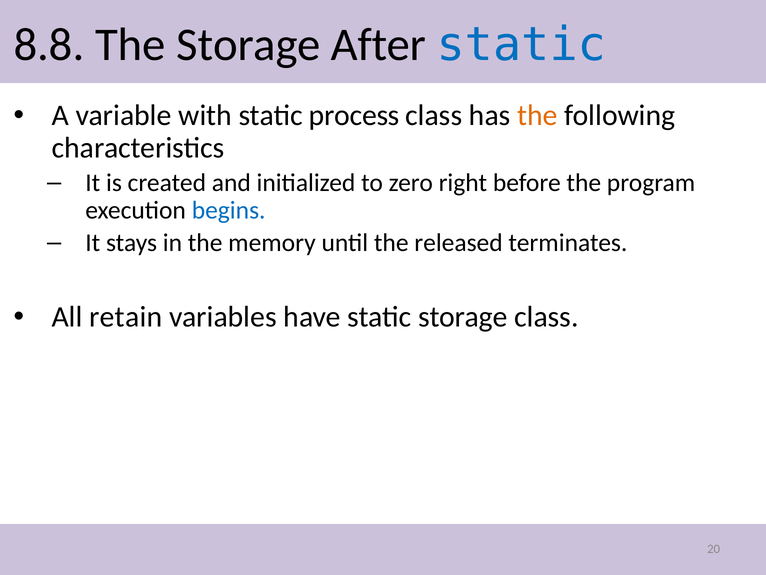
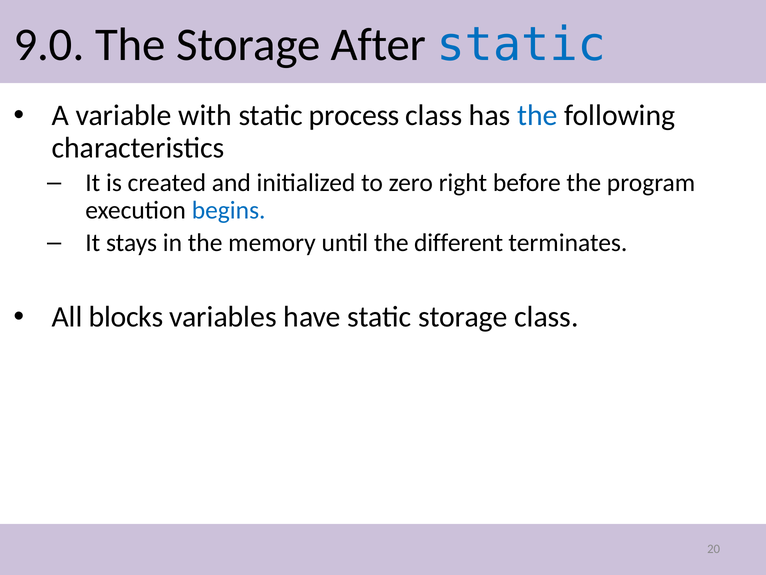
8.8: 8.8 -> 9.0
the at (537, 115) colour: orange -> blue
released: released -> different
retain: retain -> blocks
